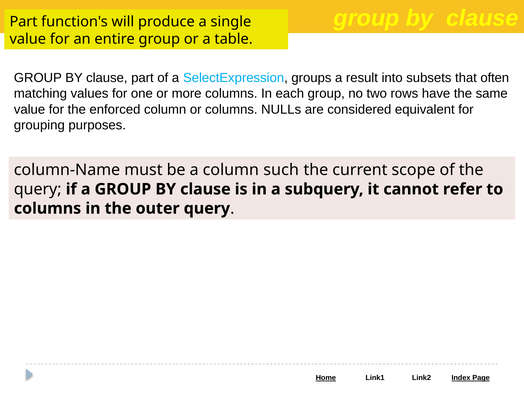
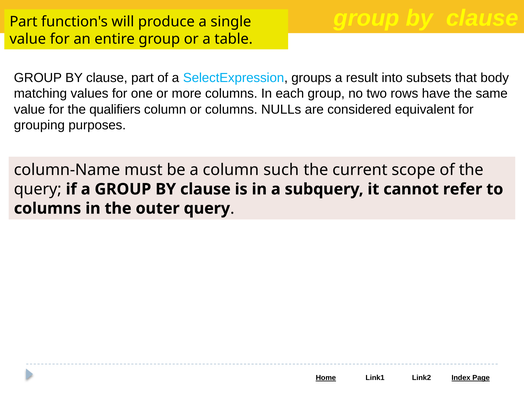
often: often -> body
enforced: enforced -> qualifiers
